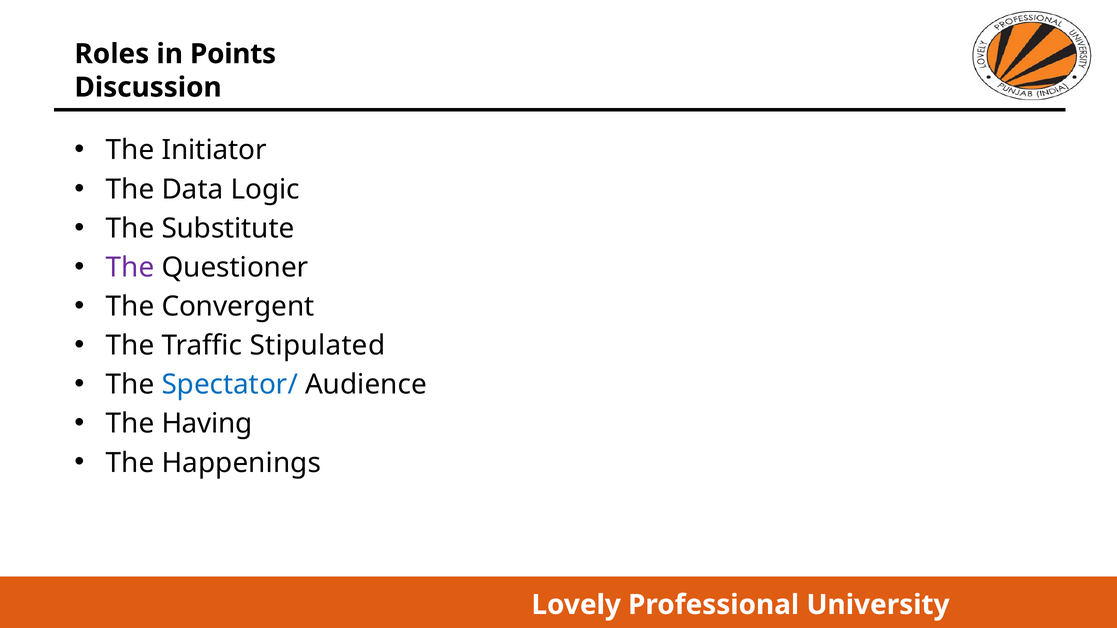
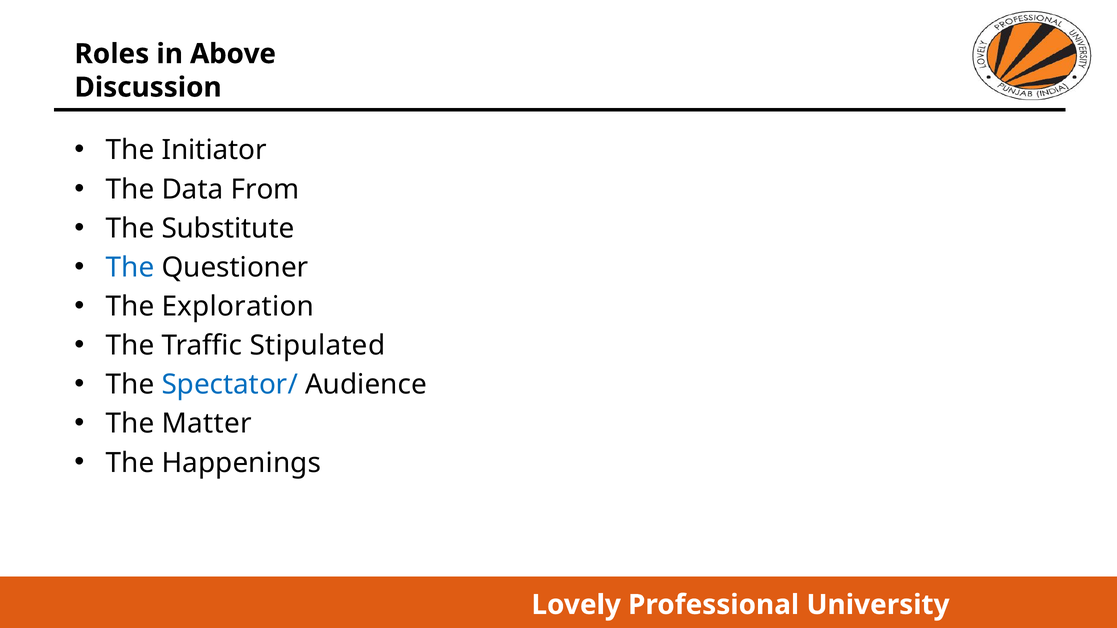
Points: Points -> Above
Logic: Logic -> From
The at (130, 268) colour: purple -> blue
Convergent: Convergent -> Exploration
Having: Having -> Matter
